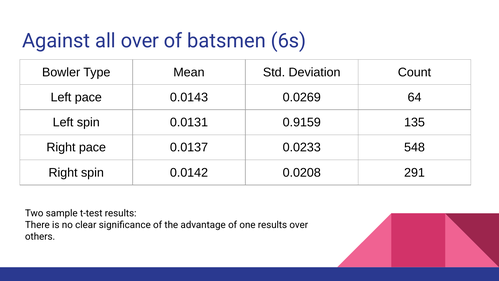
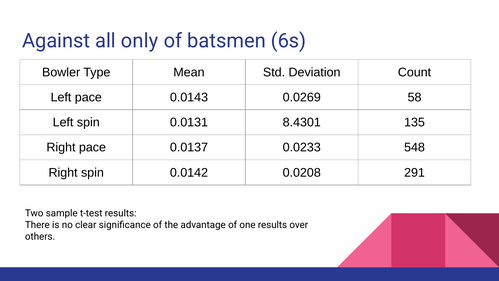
all over: over -> only
64: 64 -> 58
0.9159: 0.9159 -> 8.4301
